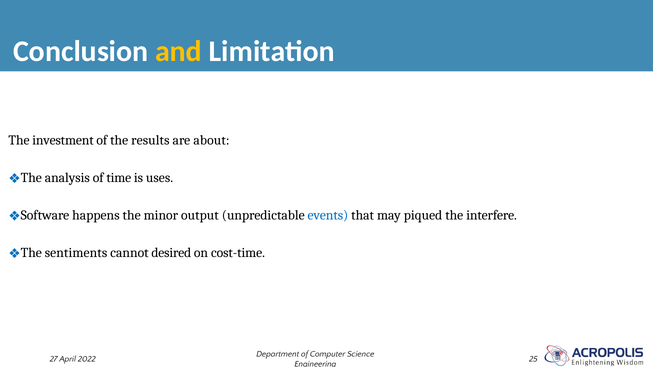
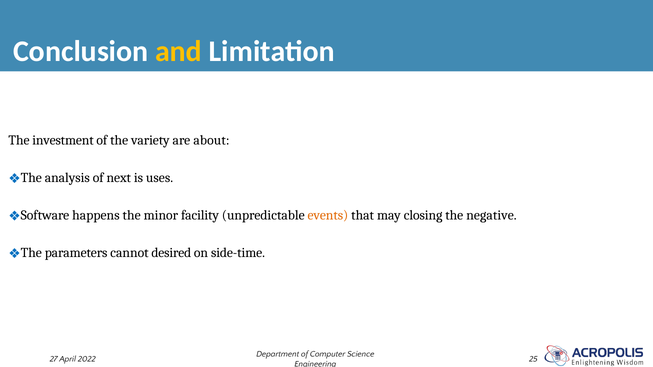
results: results -> variety
time: time -> next
output: output -> facility
events colour: blue -> orange
piqued: piqued -> closing
interfere: interfere -> negative
sentiments: sentiments -> parameters
cost-time: cost-time -> side-time
